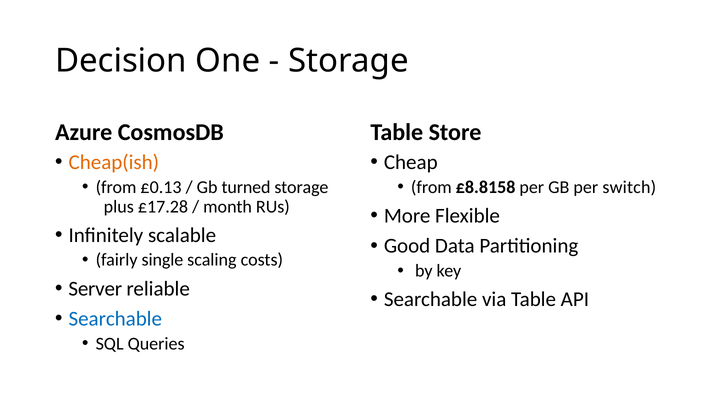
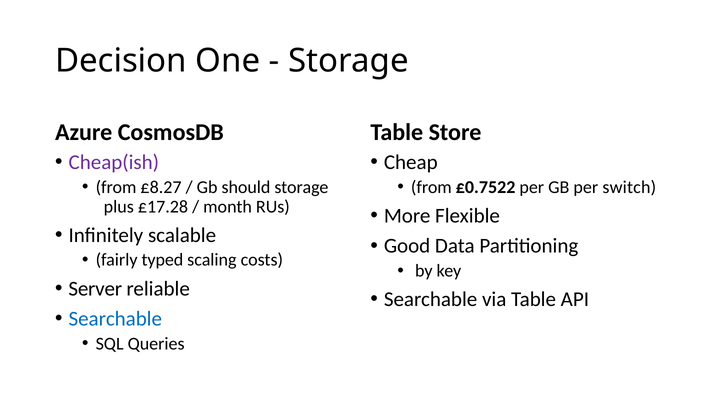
Cheap(ish colour: orange -> purple
£0.13: £0.13 -> £8.27
turned: turned -> should
£8.8158: £8.8158 -> £0.7522
single: single -> typed
